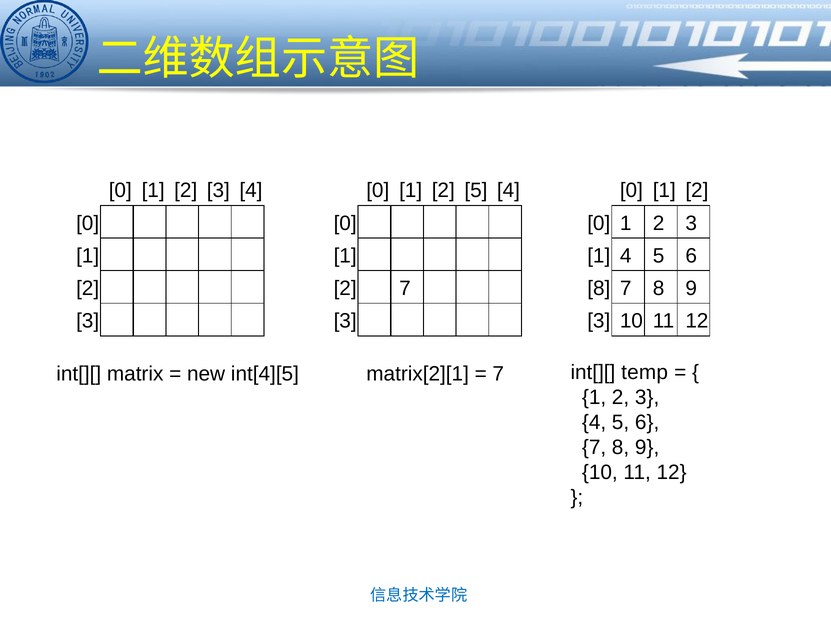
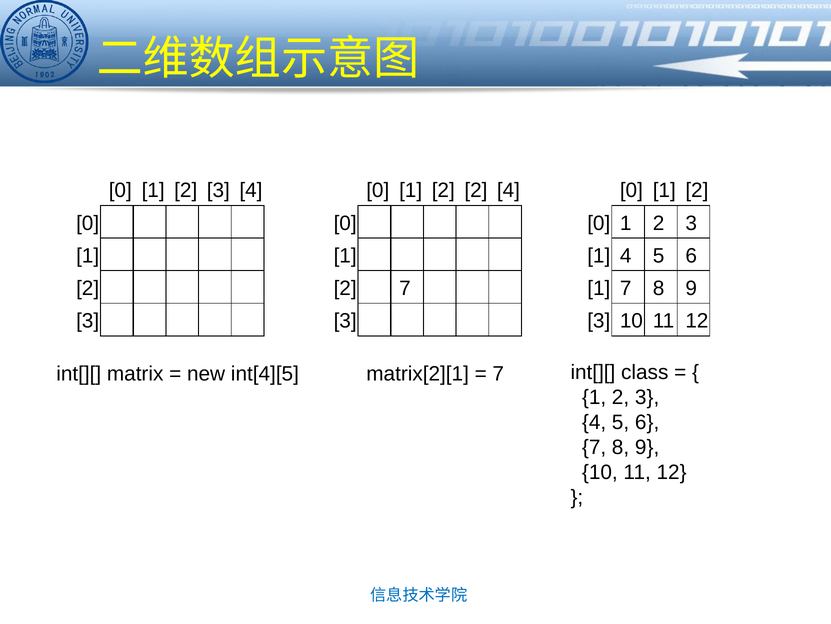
2 5: 5 -> 2
8 at (599, 288): 8 -> 1
temp: temp -> class
